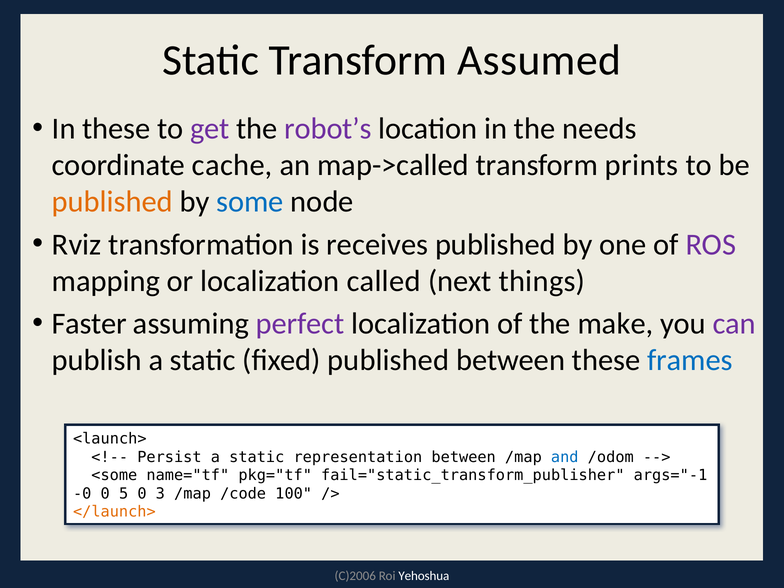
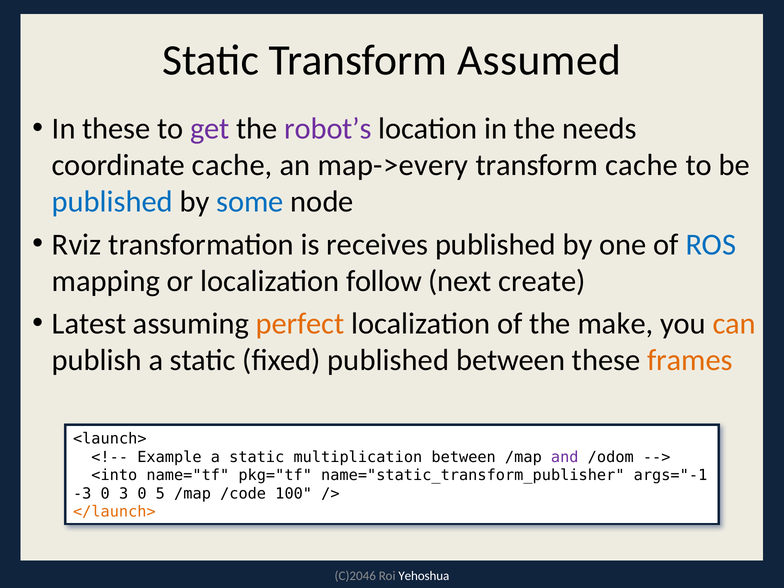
map->called: map->called -> map->every
transform prints: prints -> cache
published at (112, 202) colour: orange -> blue
ROS colour: purple -> blue
called: called -> follow
things: things -> create
Faster: Faster -> Latest
perfect colour: purple -> orange
can colour: purple -> orange
frames colour: blue -> orange
Persist: Persist -> Example
representation: representation -> multiplication
and colour: blue -> purple
<some: <some -> <into
fail="static_transform_publisher: fail="static_transform_publisher -> name="static_transform_publisher
-0: -0 -> -3
5: 5 -> 3
3: 3 -> 5
C)2006: C)2006 -> C)2046
